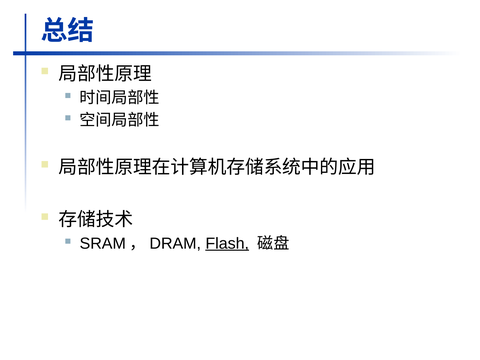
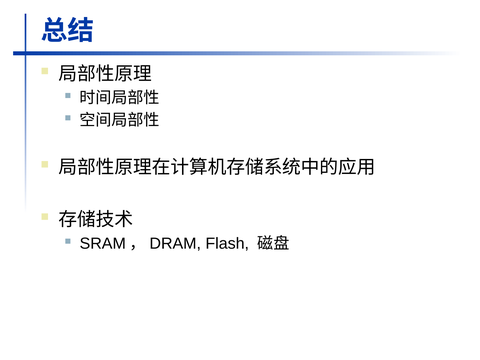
Flash underline: present -> none
